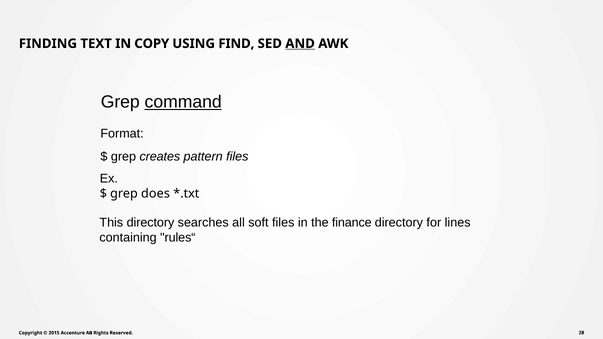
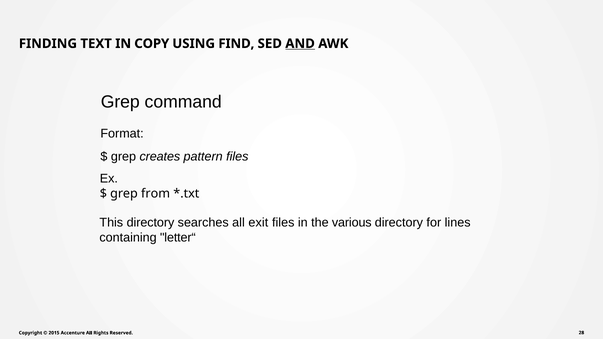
command underline: present -> none
does: does -> from
soft: soft -> exit
finance: finance -> various
rules“: rules“ -> letter“
